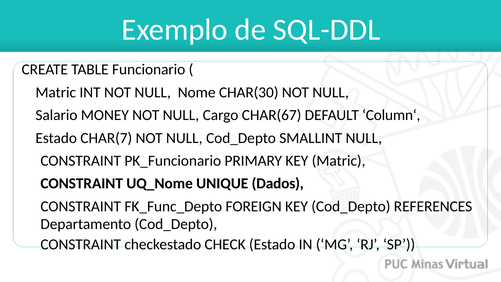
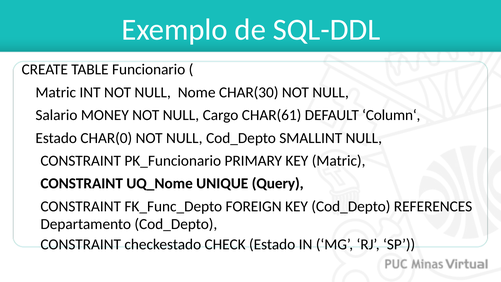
CHAR(67: CHAR(67 -> CHAR(61
CHAR(7: CHAR(7 -> CHAR(0
Dados: Dados -> Query
